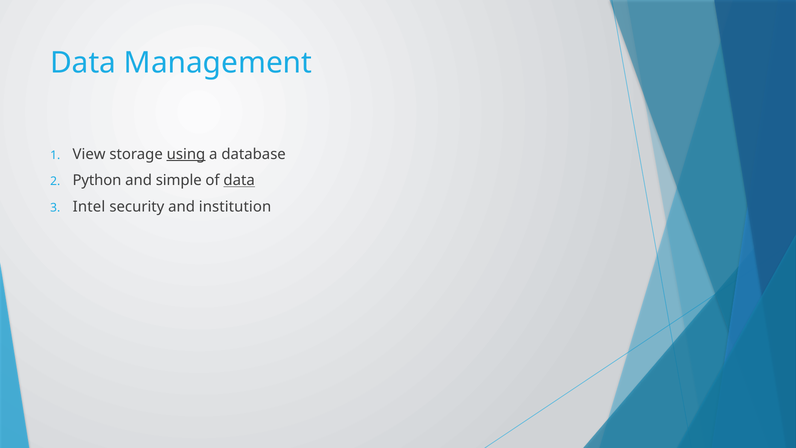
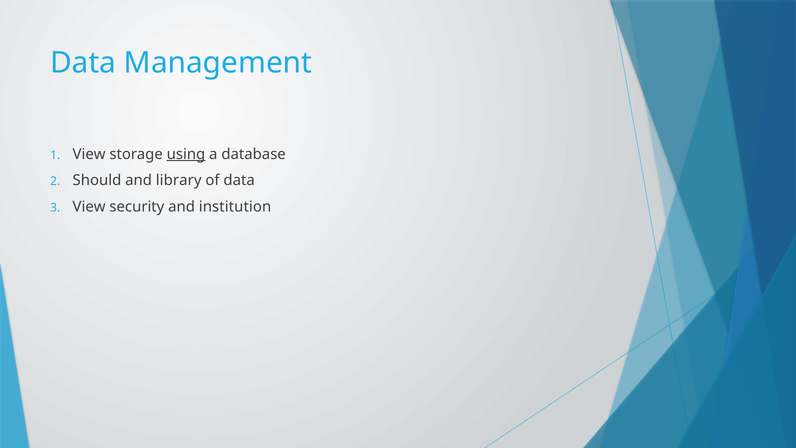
Python: Python -> Should
simple: simple -> library
data at (239, 180) underline: present -> none
Intel at (89, 206): Intel -> View
